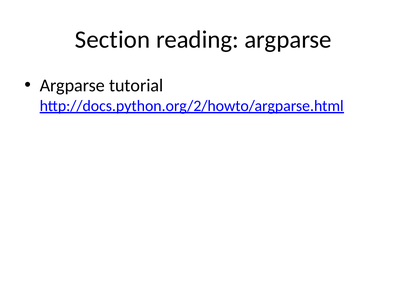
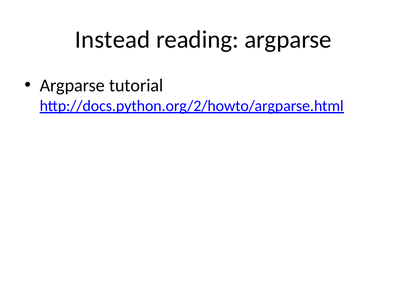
Section: Section -> Instead
